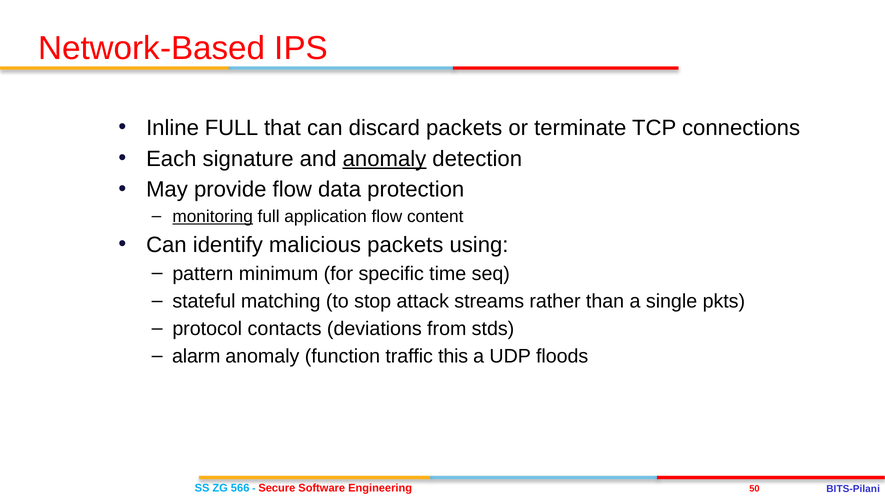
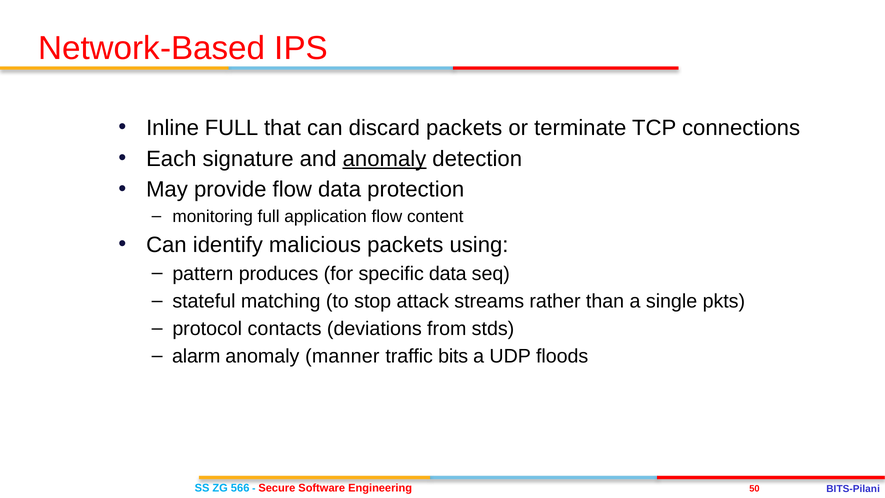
monitoring underline: present -> none
minimum: minimum -> produces
specific time: time -> data
function: function -> manner
this: this -> bits
